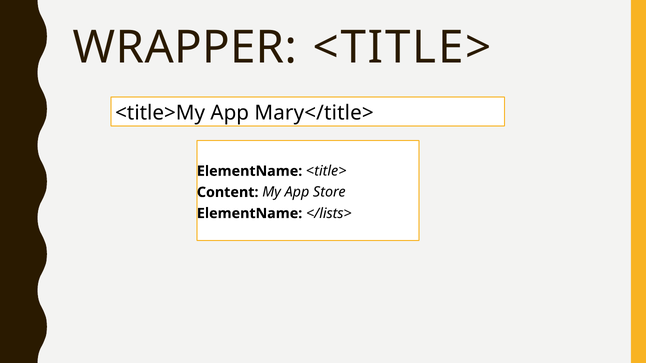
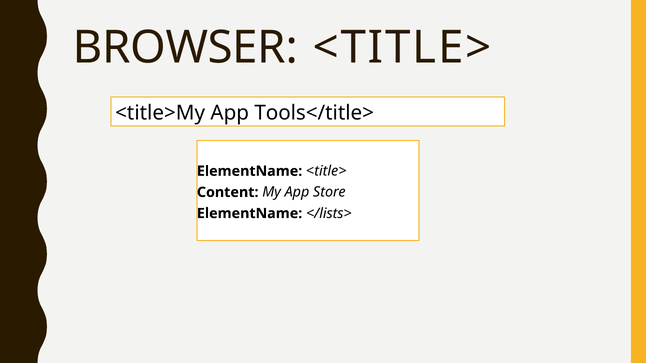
WRAPPER: WRAPPER -> BROWSER
Mary</title>: Mary</title> -> Tools</title>
